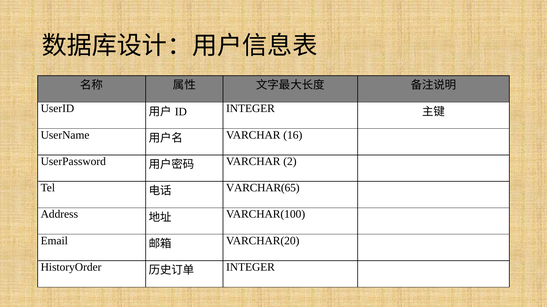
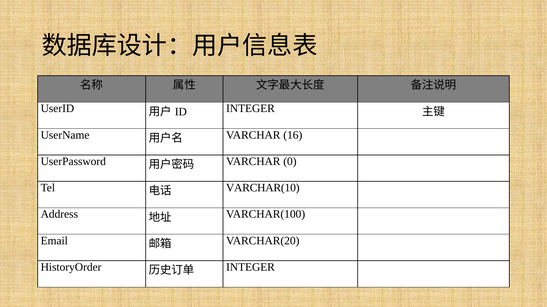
2: 2 -> 0
VARCHAR(65: VARCHAR(65 -> VARCHAR(10
